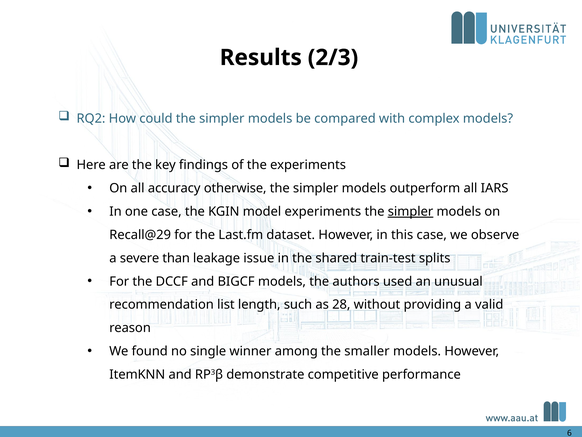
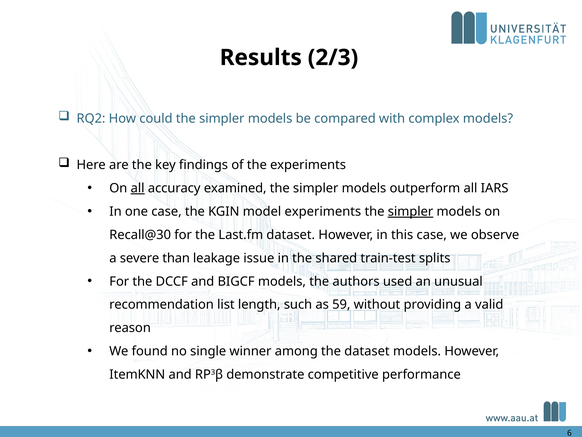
all at (138, 188) underline: none -> present
otherwise: otherwise -> examined
Recall@29: Recall@29 -> Recall@30
28: 28 -> 59
the smaller: smaller -> dataset
